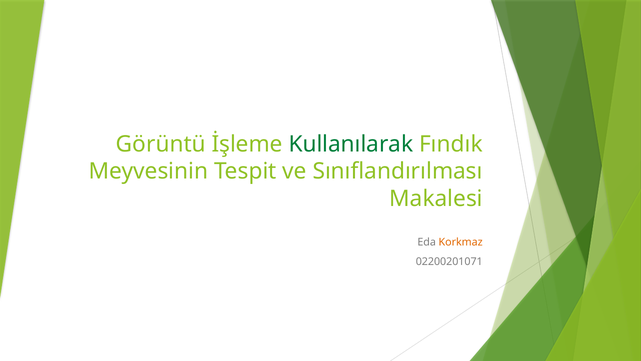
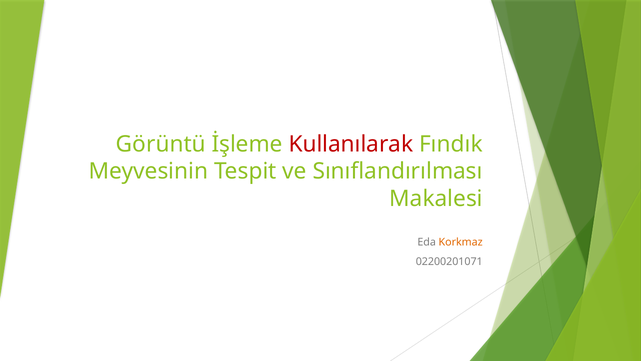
Kullanılarak colour: green -> red
